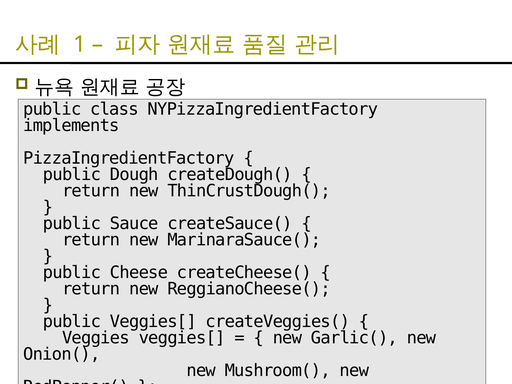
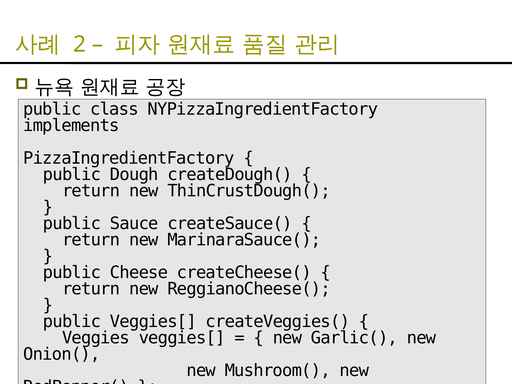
1: 1 -> 2
